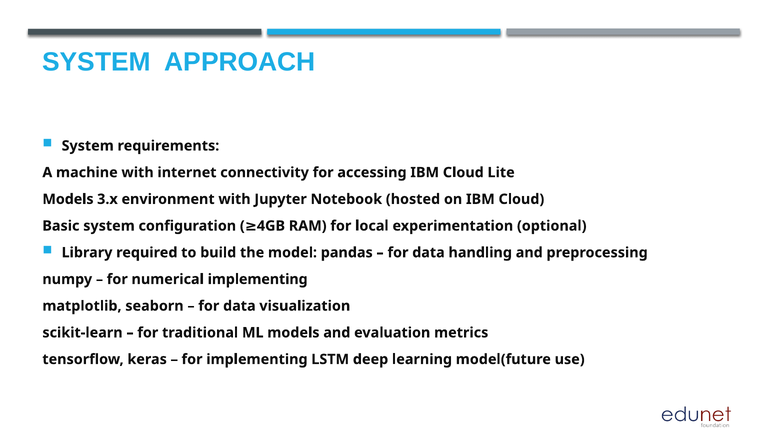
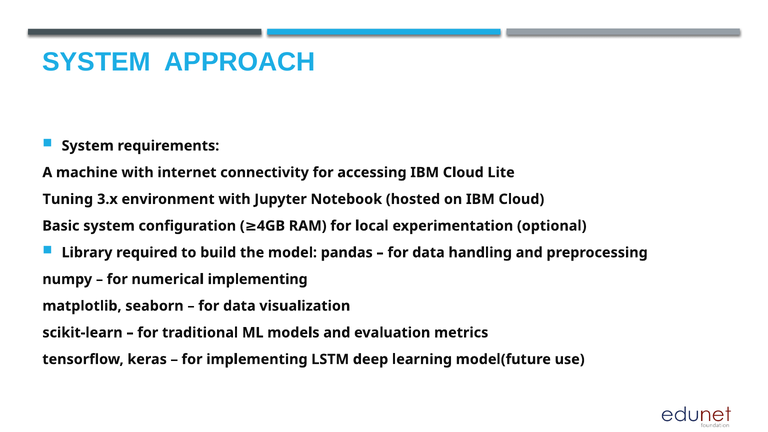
Models at (68, 199): Models -> Tuning
